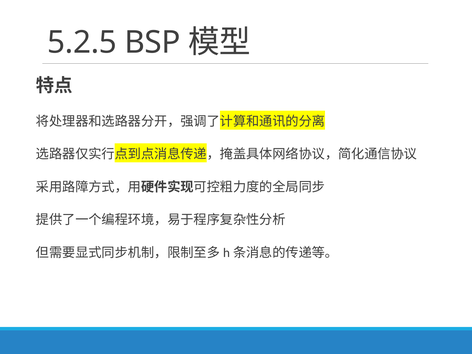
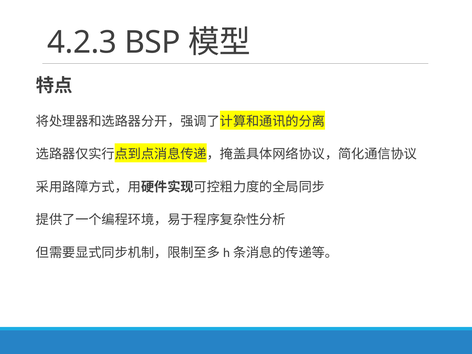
5.2.5: 5.2.5 -> 4.2.3
